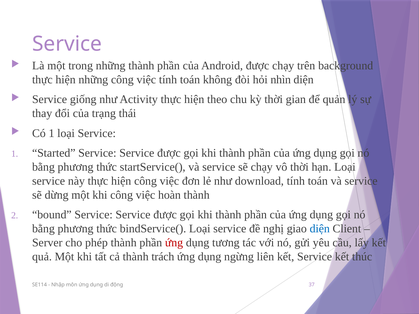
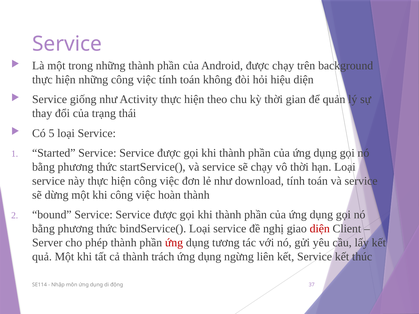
nhìn: nhìn -> hiệu
Có 1: 1 -> 5
diện at (320, 229) colour: blue -> red
